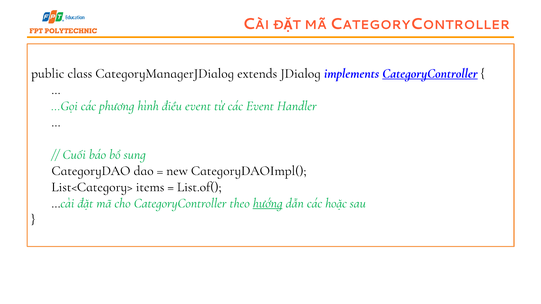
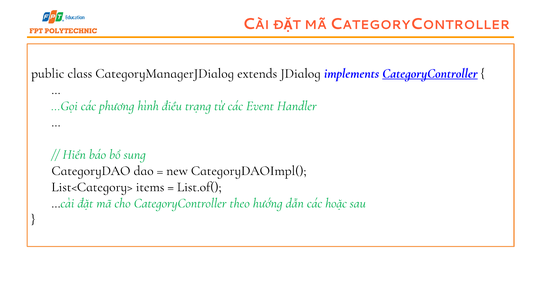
điều event: event -> trạng
Cuối: Cuối -> Hiển
hướng underline: present -> none
